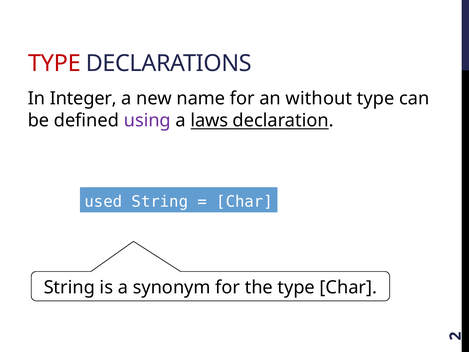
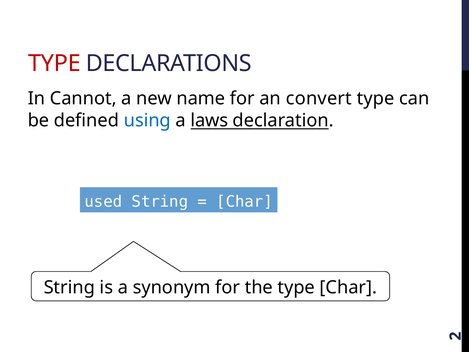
Integer: Integer -> Cannot
without: without -> convert
using colour: purple -> blue
